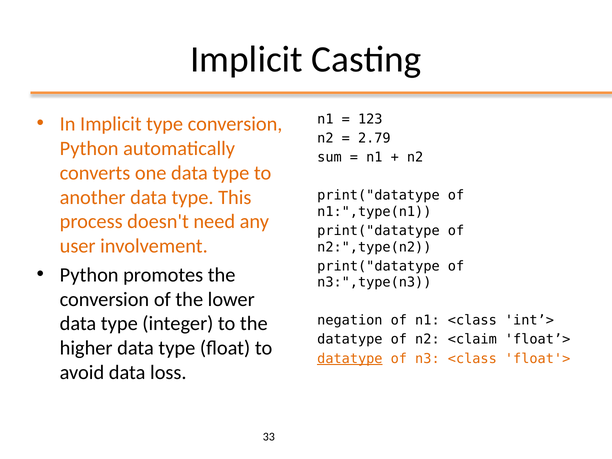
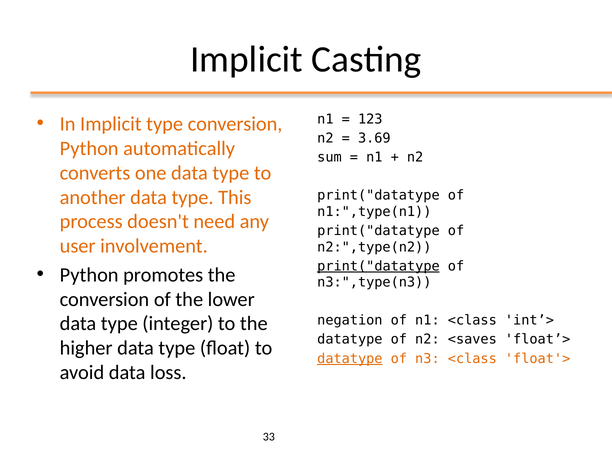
2.79: 2.79 -> 3.69
print("datatype at (378, 266) underline: none -> present
<claim: <claim -> <saves
